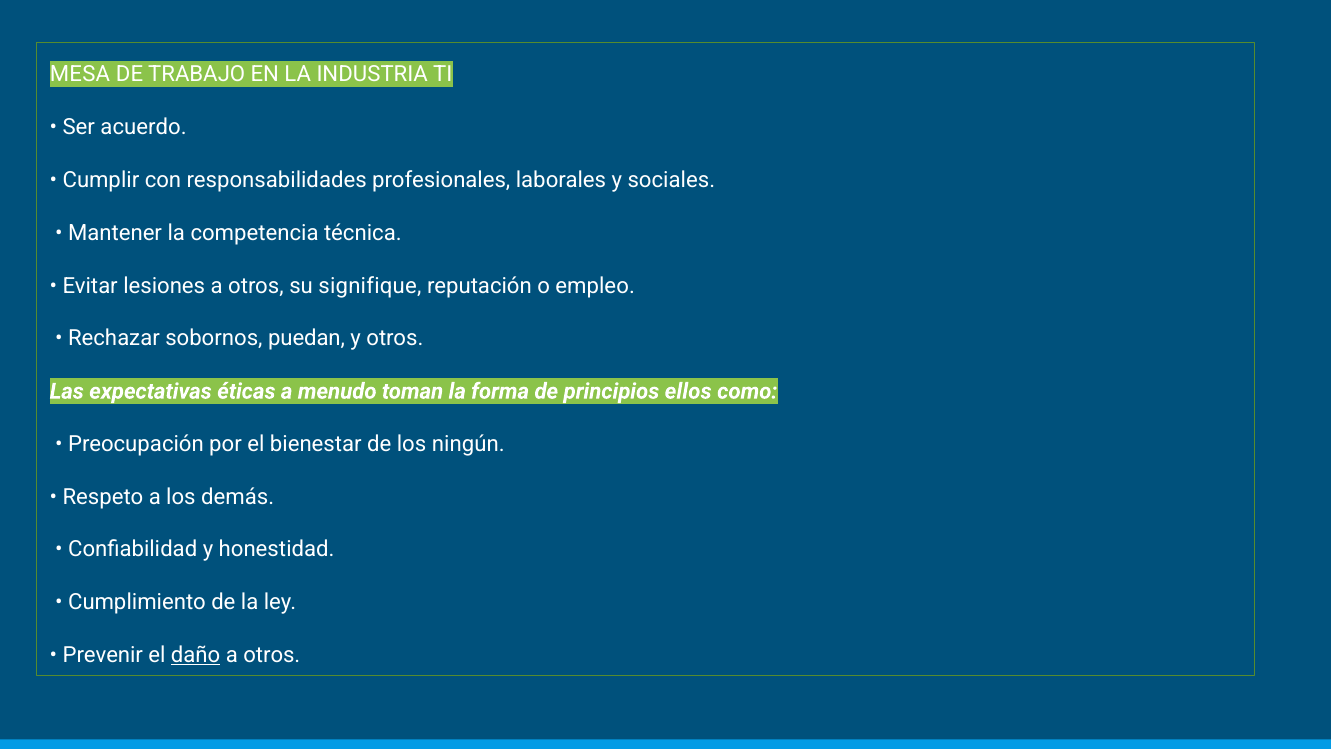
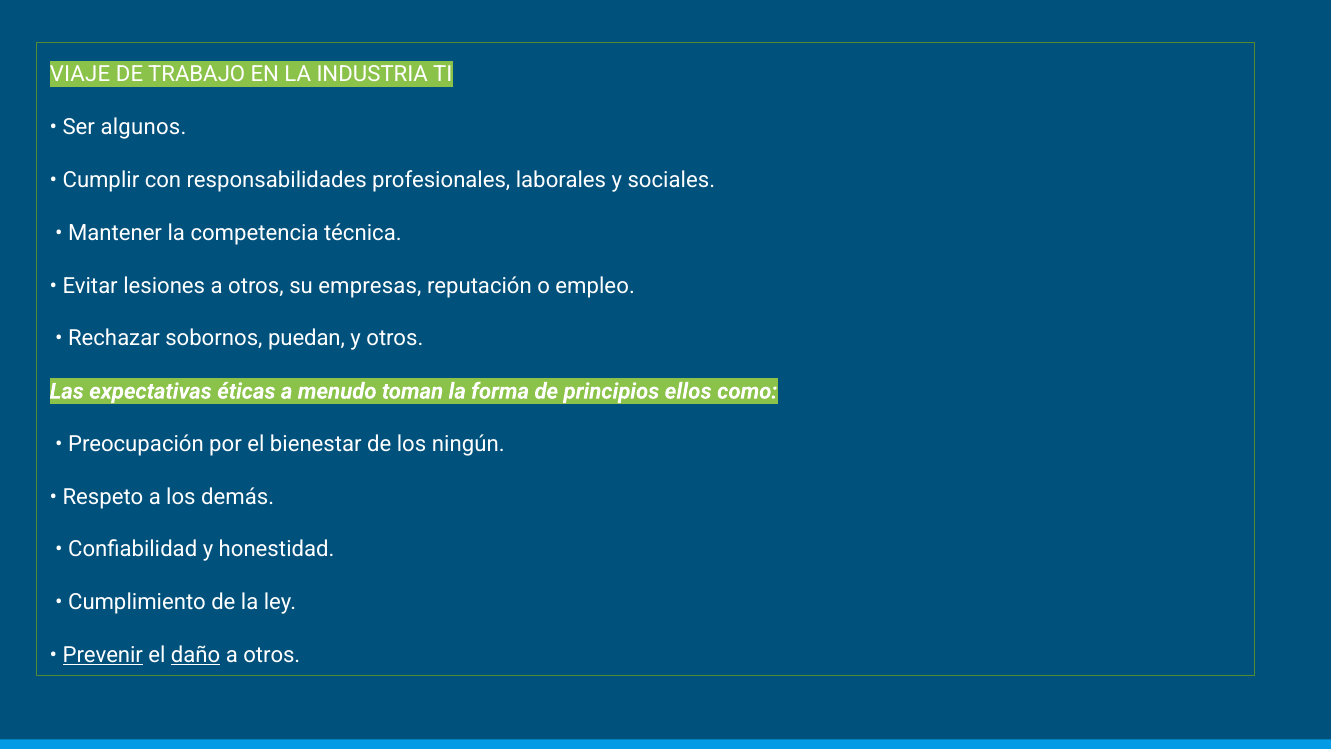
MESA: MESA -> VIAJE
acuerdo: acuerdo -> algunos
signifique: signifique -> empresas
Prevenir underline: none -> present
